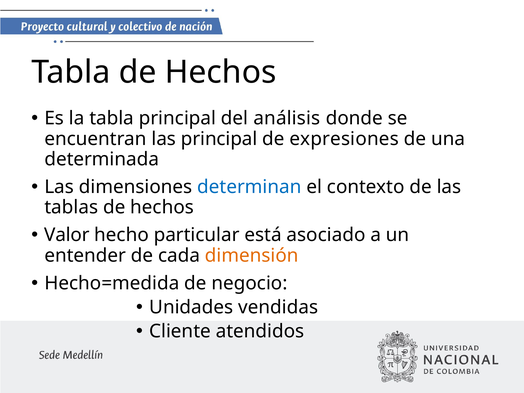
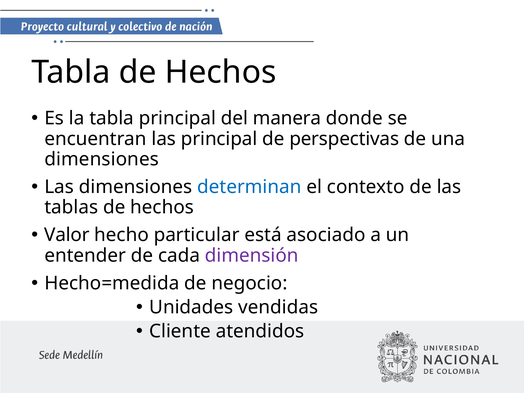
análisis: análisis -> manera
expresiones: expresiones -> perspectivas
determinada at (102, 159): determinada -> dimensiones
dimensión colour: orange -> purple
